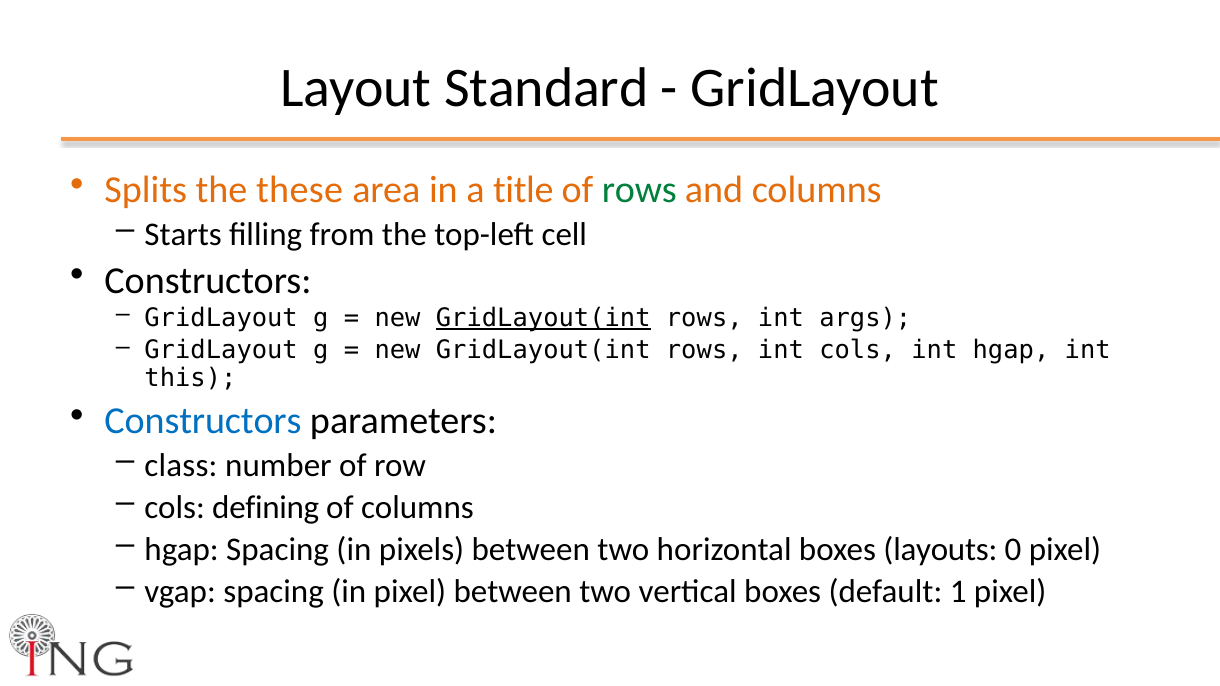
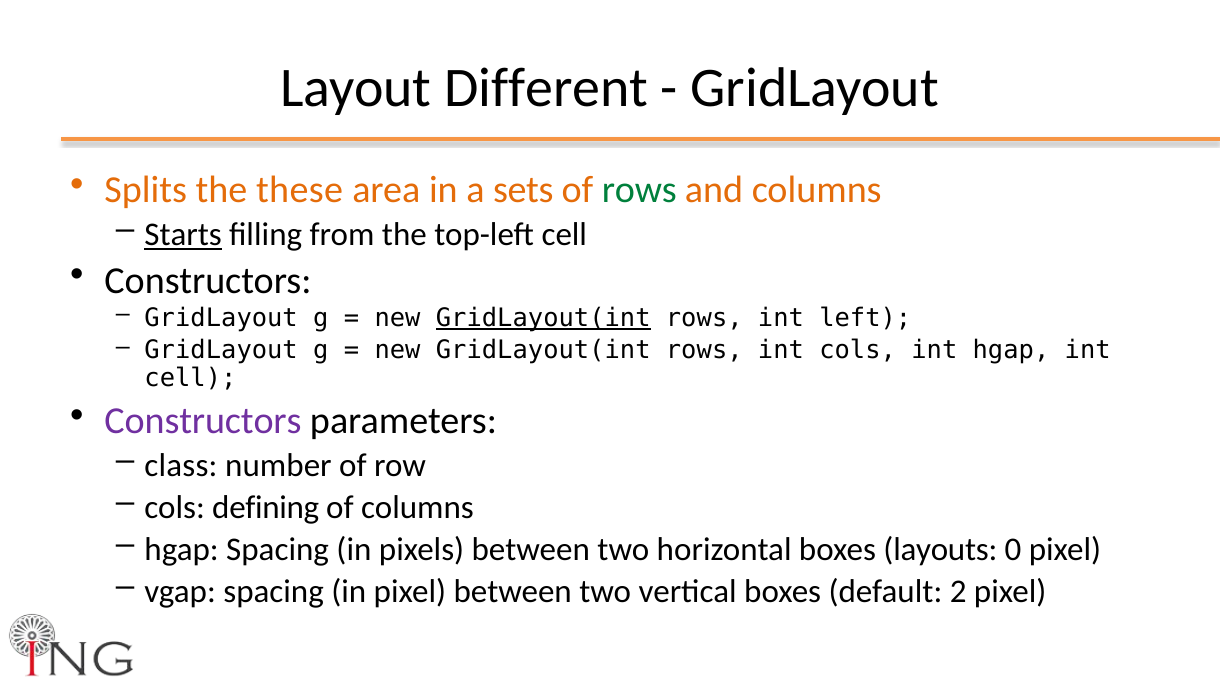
Standard: Standard -> Different
title: title -> sets
Starts underline: none -> present
args: args -> left
this at (190, 378): this -> cell
Constructors at (203, 421) colour: blue -> purple
1: 1 -> 2
